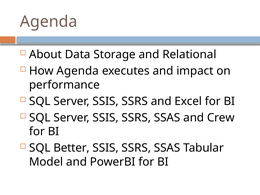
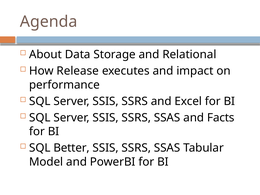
How Agenda: Agenda -> Release
Crew: Crew -> Facts
